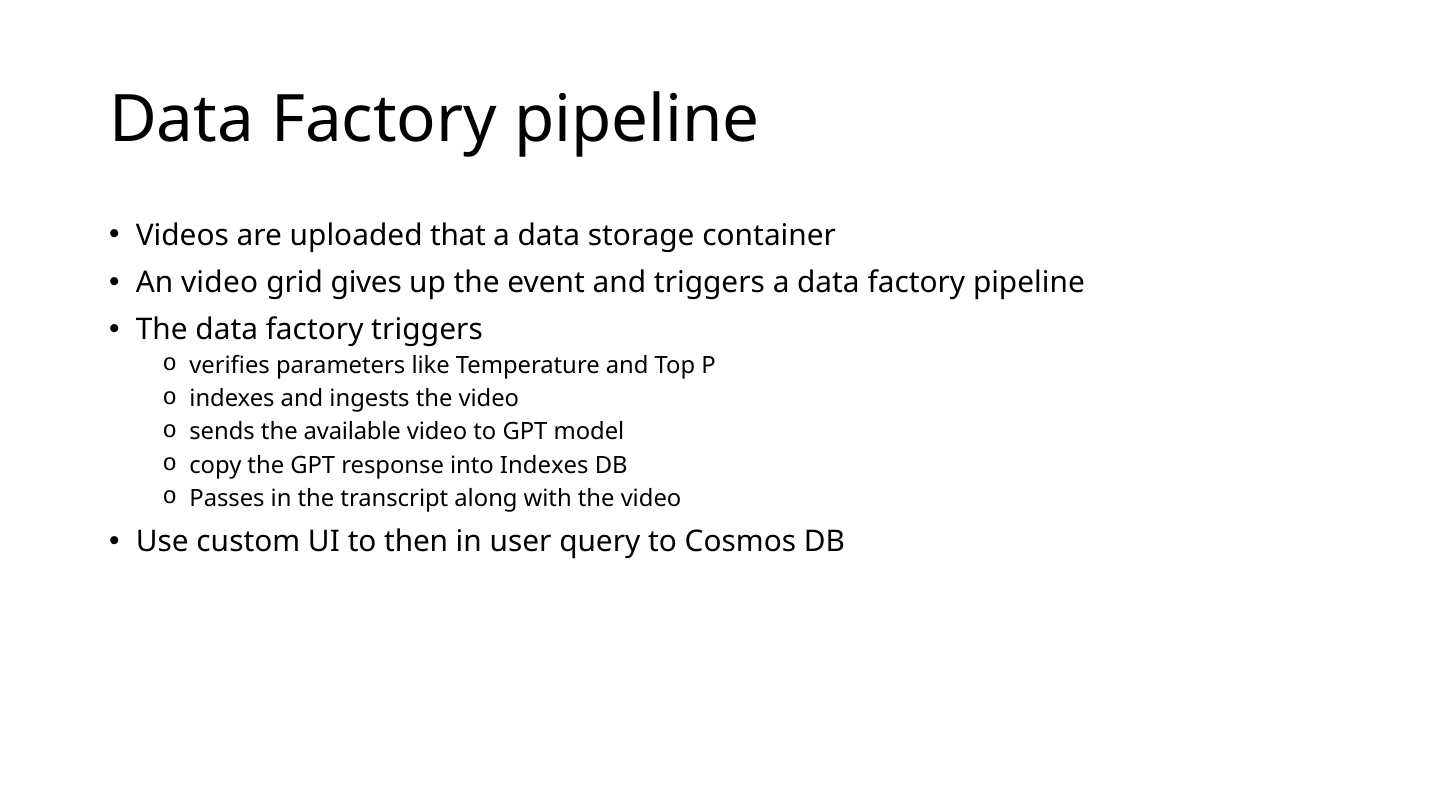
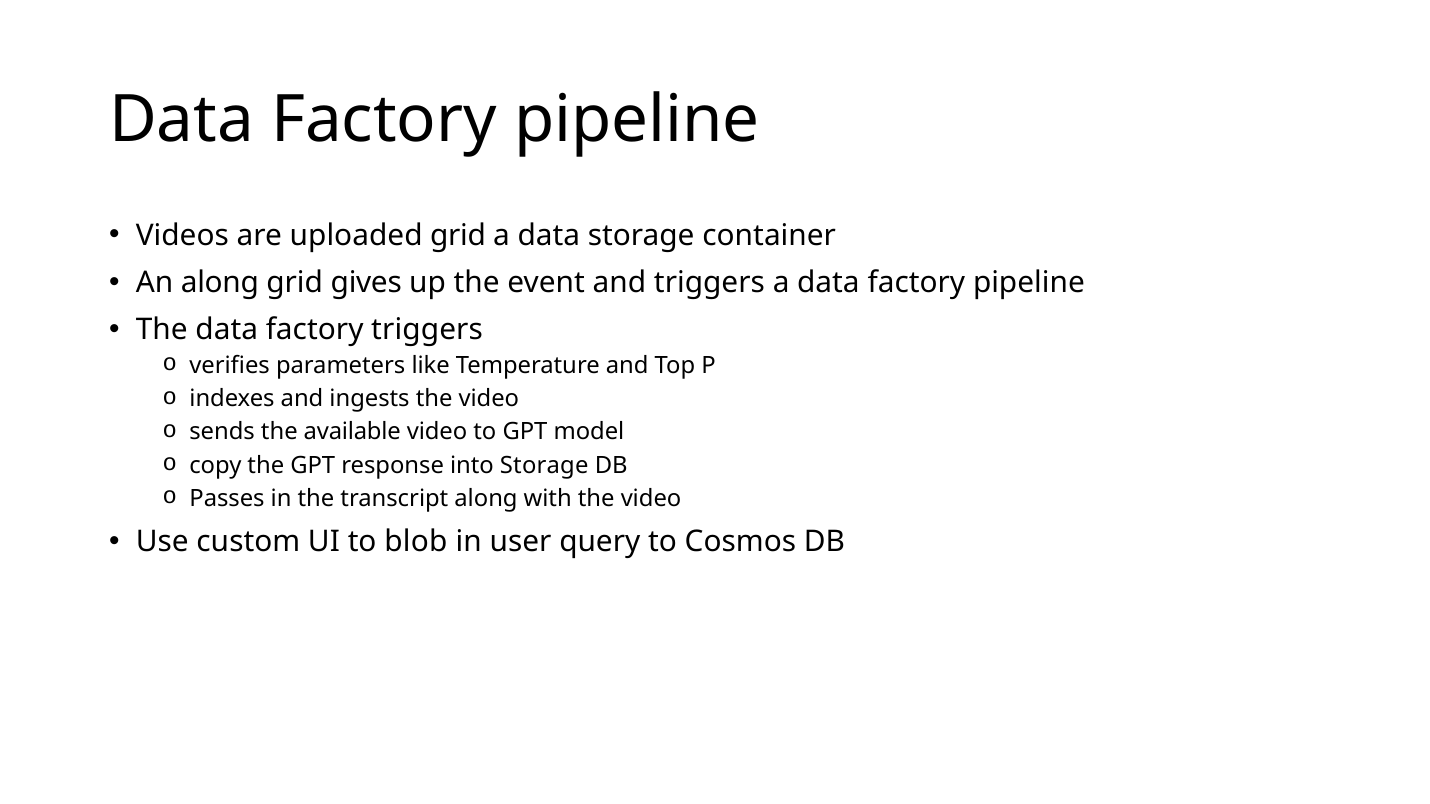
uploaded that: that -> grid
An video: video -> along
into Indexes: Indexes -> Storage
then: then -> blob
